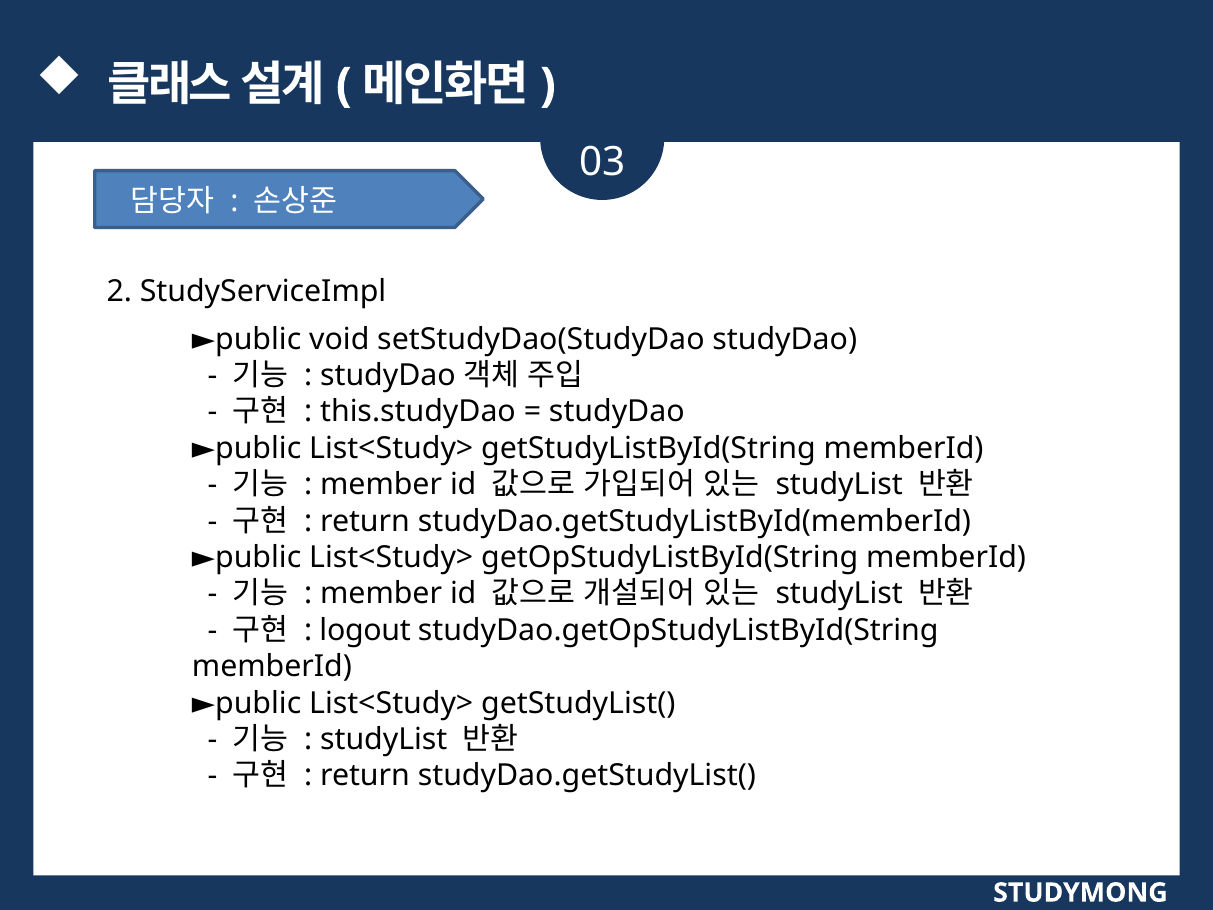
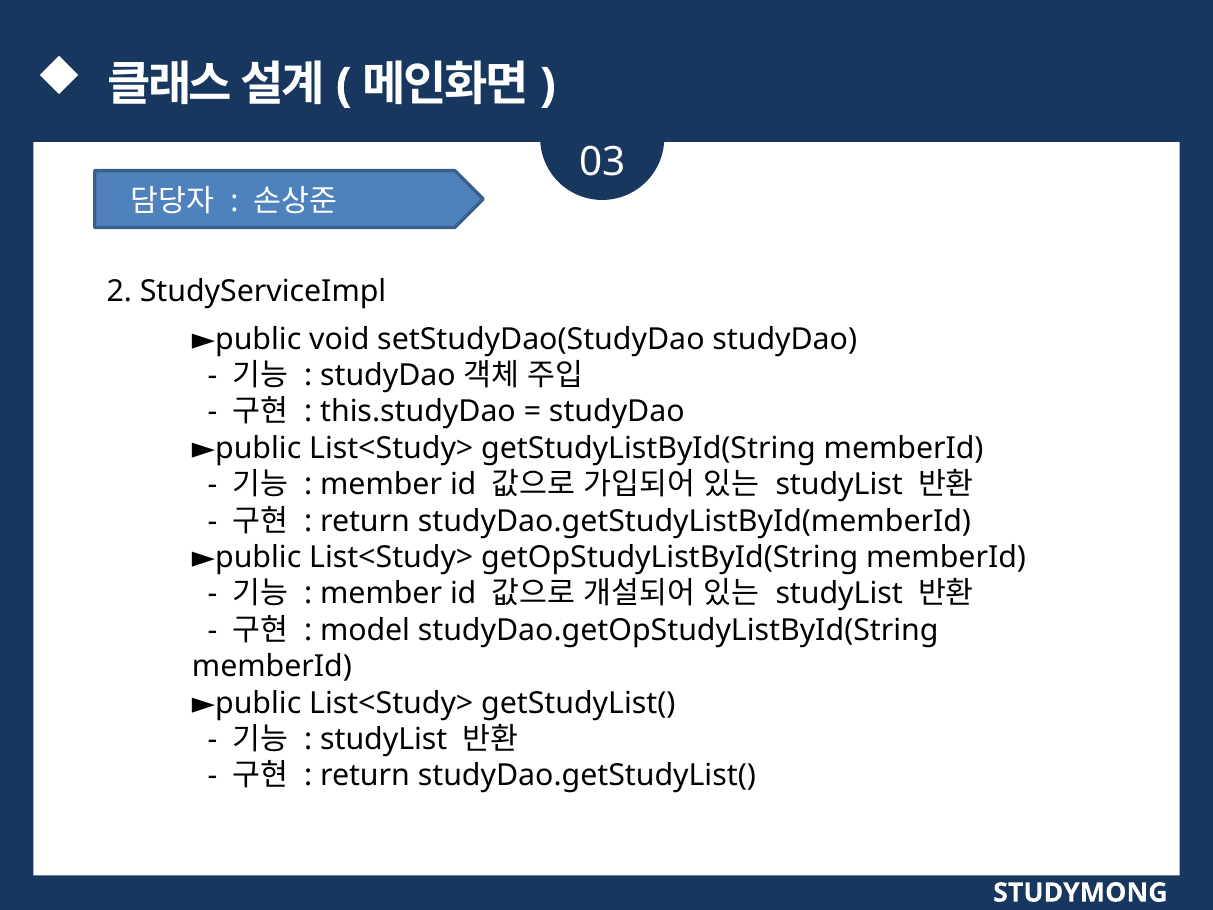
logout: logout -> model
